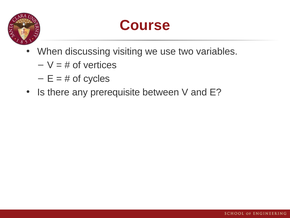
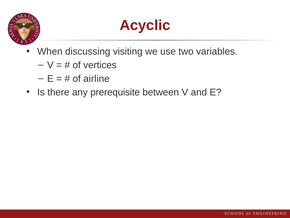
Course: Course -> Acyclic
cycles: cycles -> airline
